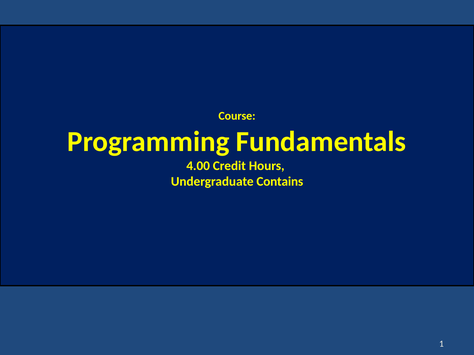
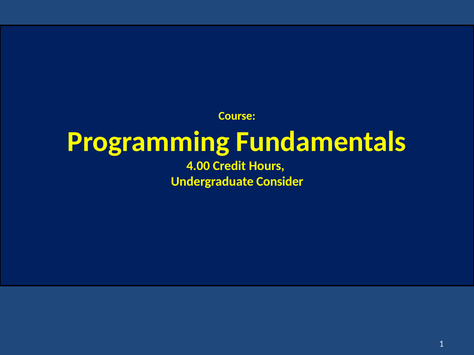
Contains: Contains -> Consider
